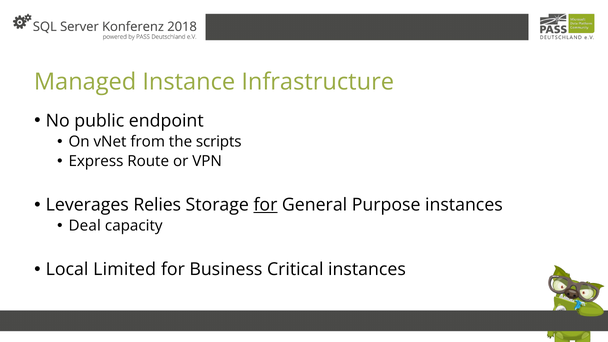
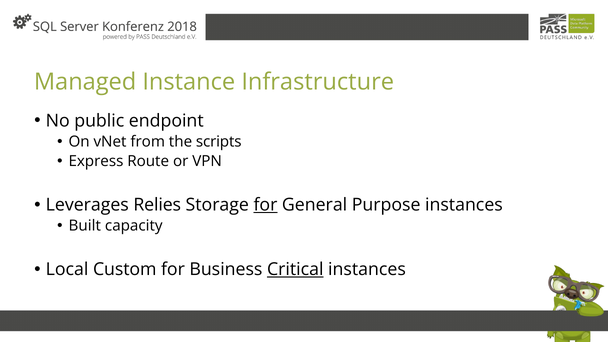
Deal: Deal -> Built
Limited: Limited -> Custom
Critical underline: none -> present
